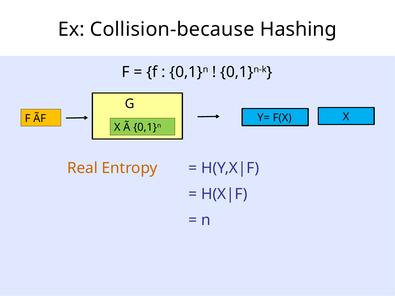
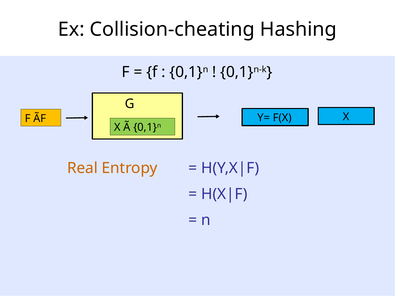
Collision-because: Collision-because -> Collision-cheating
